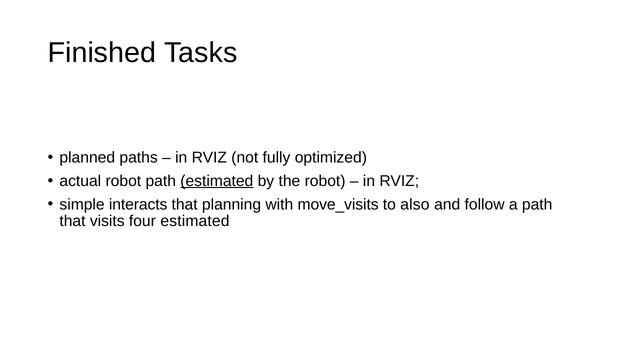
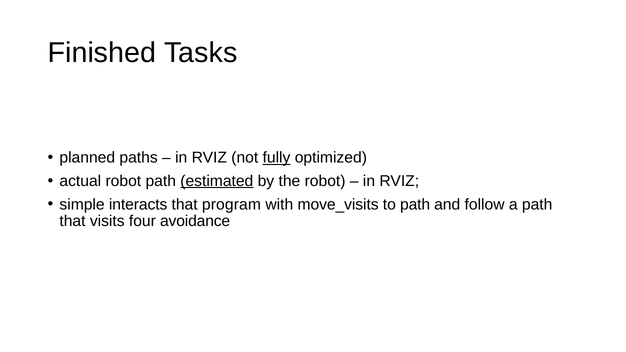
fully underline: none -> present
planning: planning -> program
to also: also -> path
four estimated: estimated -> avoidance
